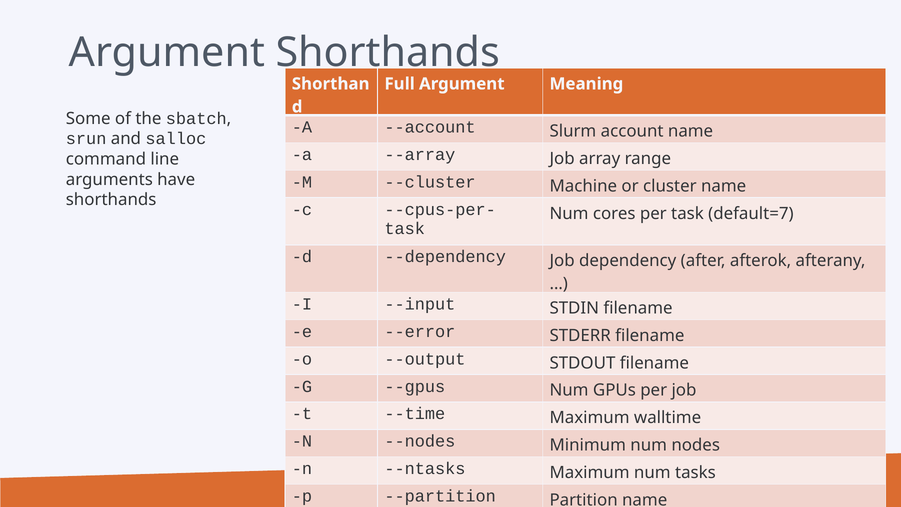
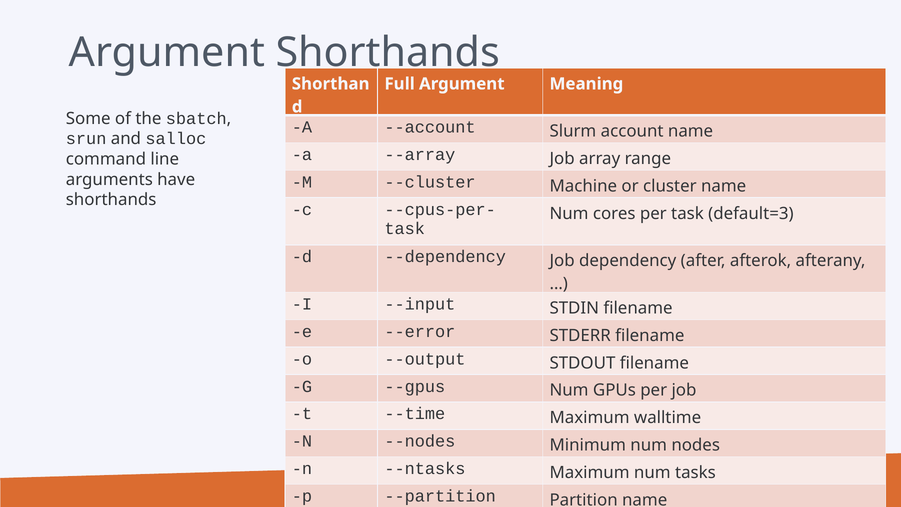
default=7: default=7 -> default=3
